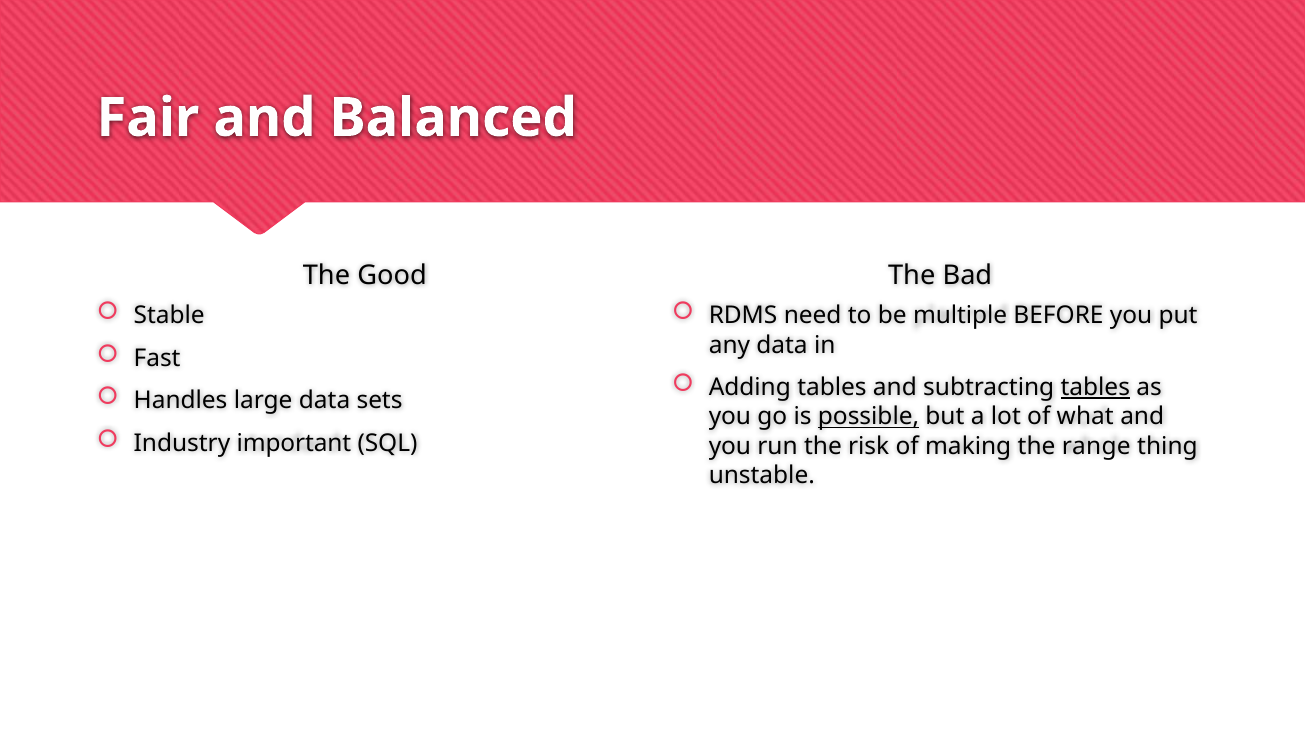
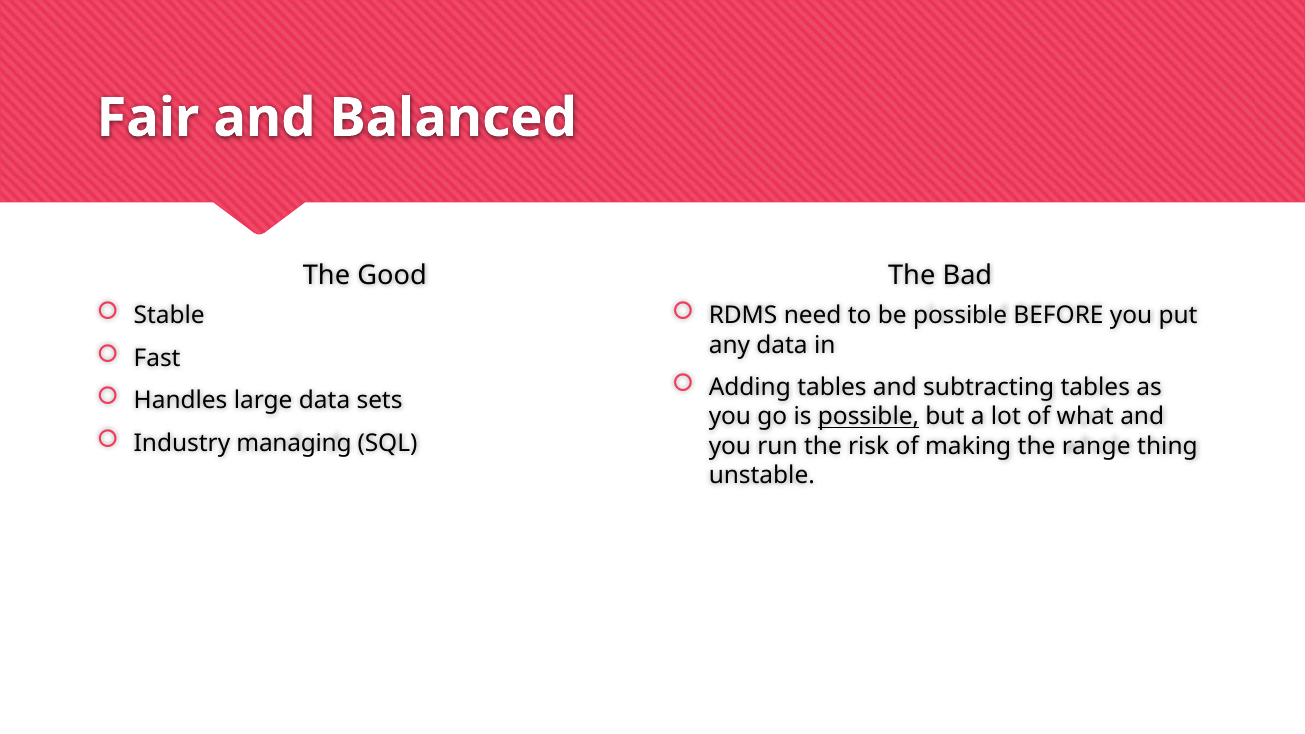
be multiple: multiple -> possible
tables at (1095, 388) underline: present -> none
important: important -> managing
